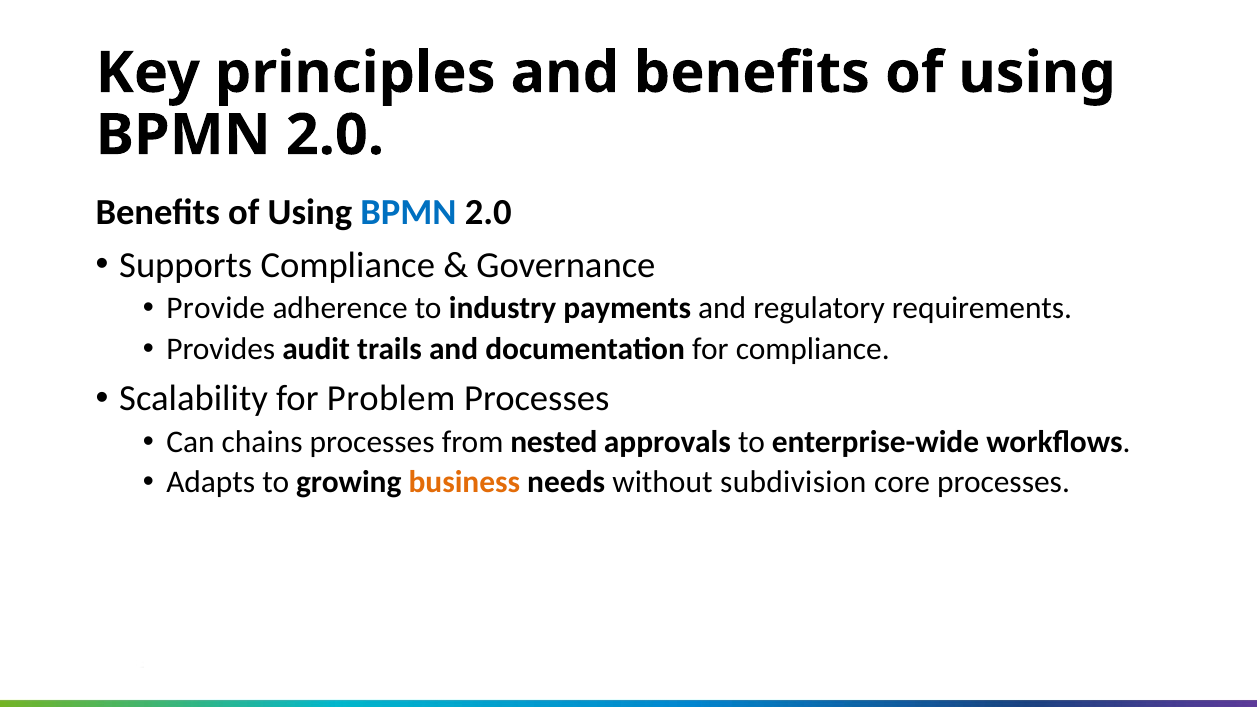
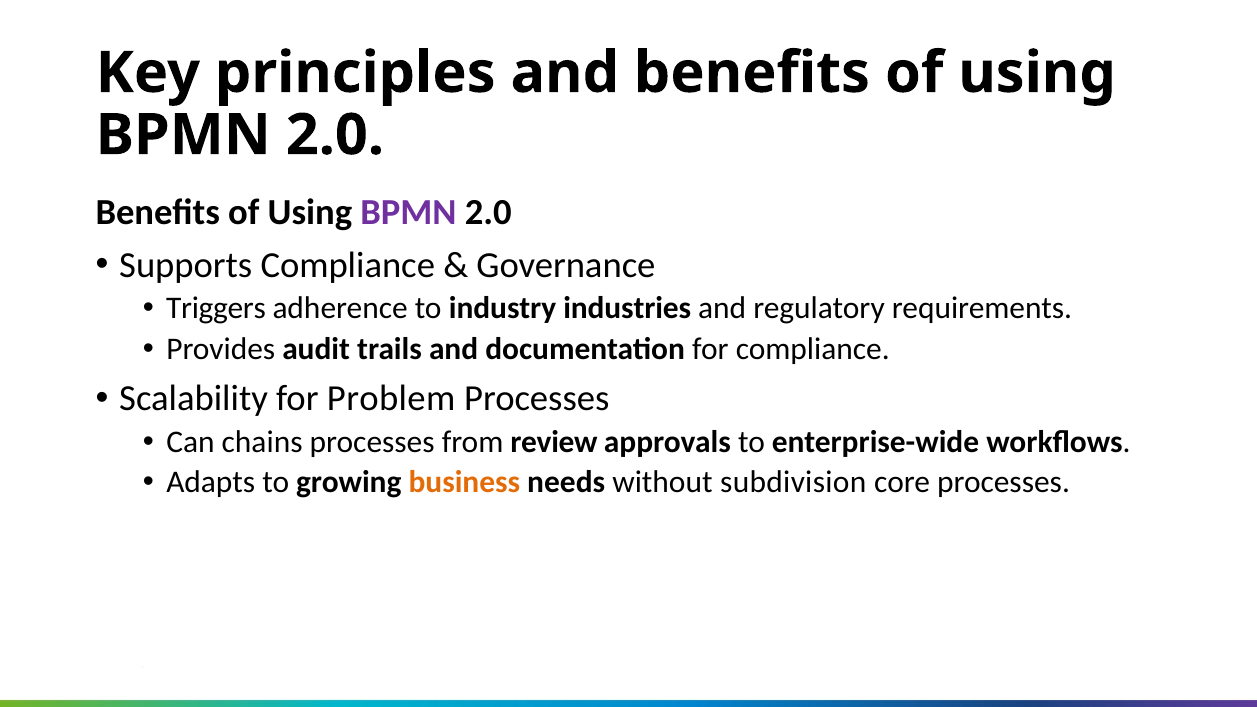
BPMN at (409, 212) colour: blue -> purple
Provide: Provide -> Triggers
payments: payments -> industries
nested: nested -> review
